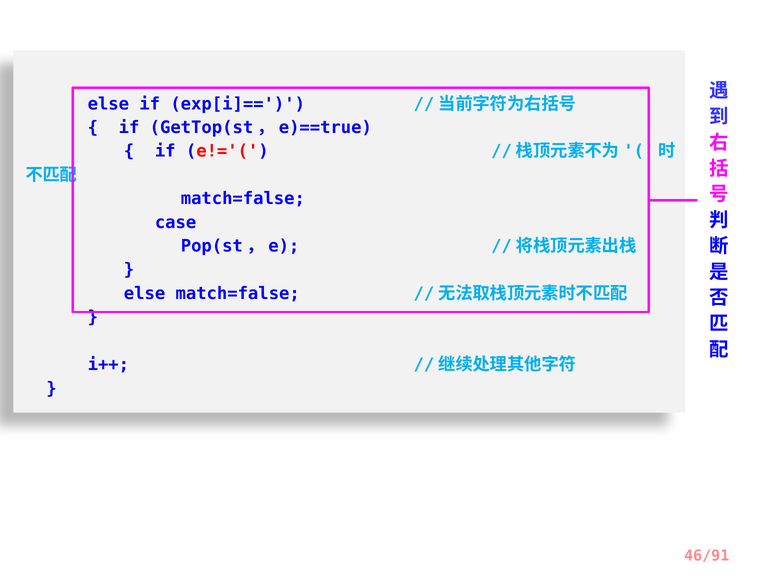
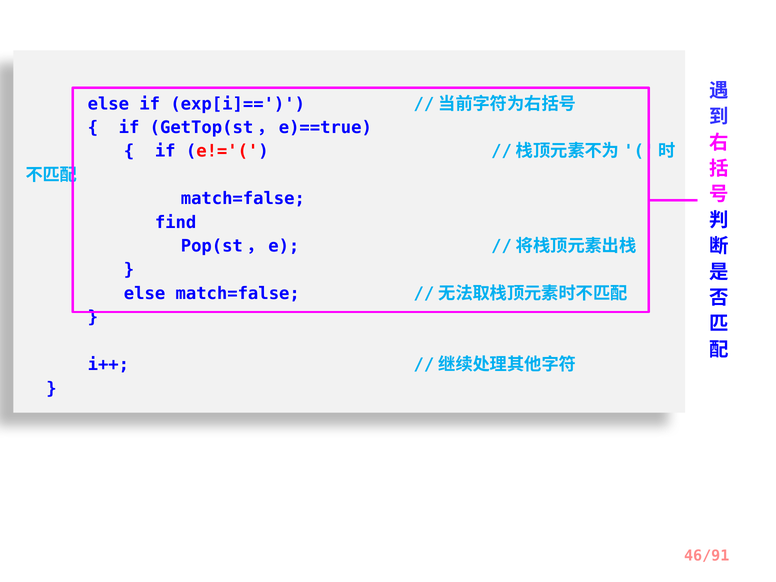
case: case -> find
